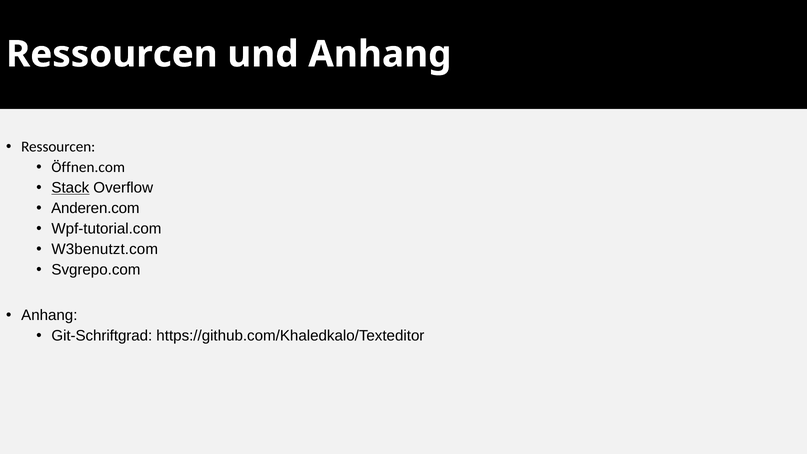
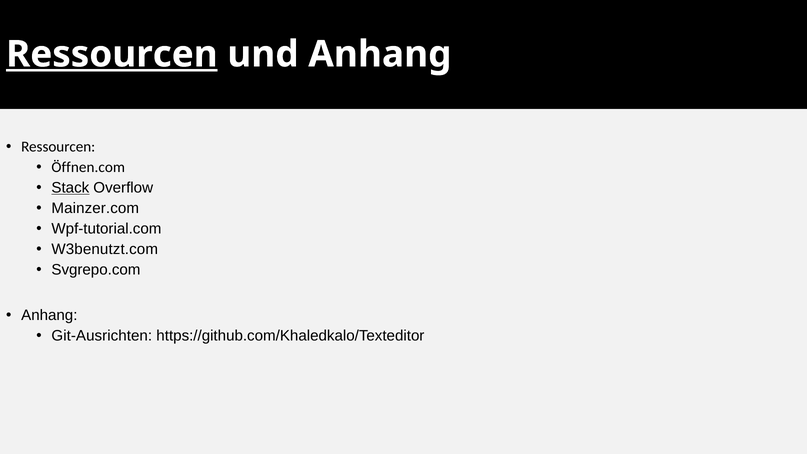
Ressourcen at (112, 54) underline: none -> present
Anderen.com: Anderen.com -> Mainzer.com
Git-Schriftgrad: Git-Schriftgrad -> Git-Ausrichten
